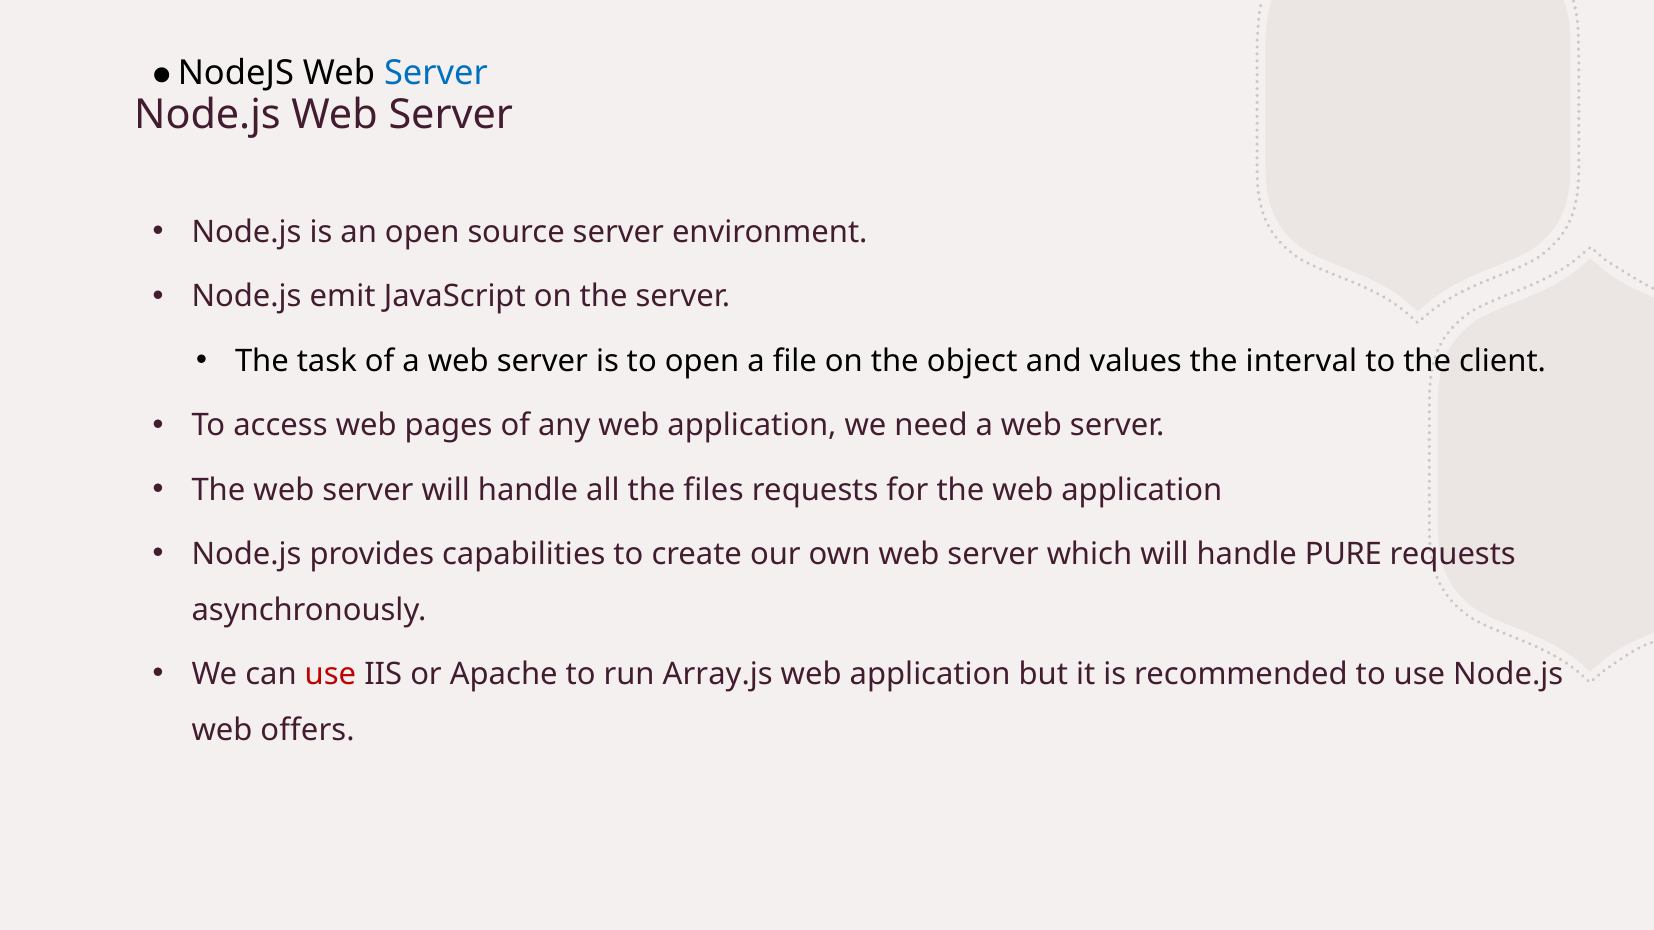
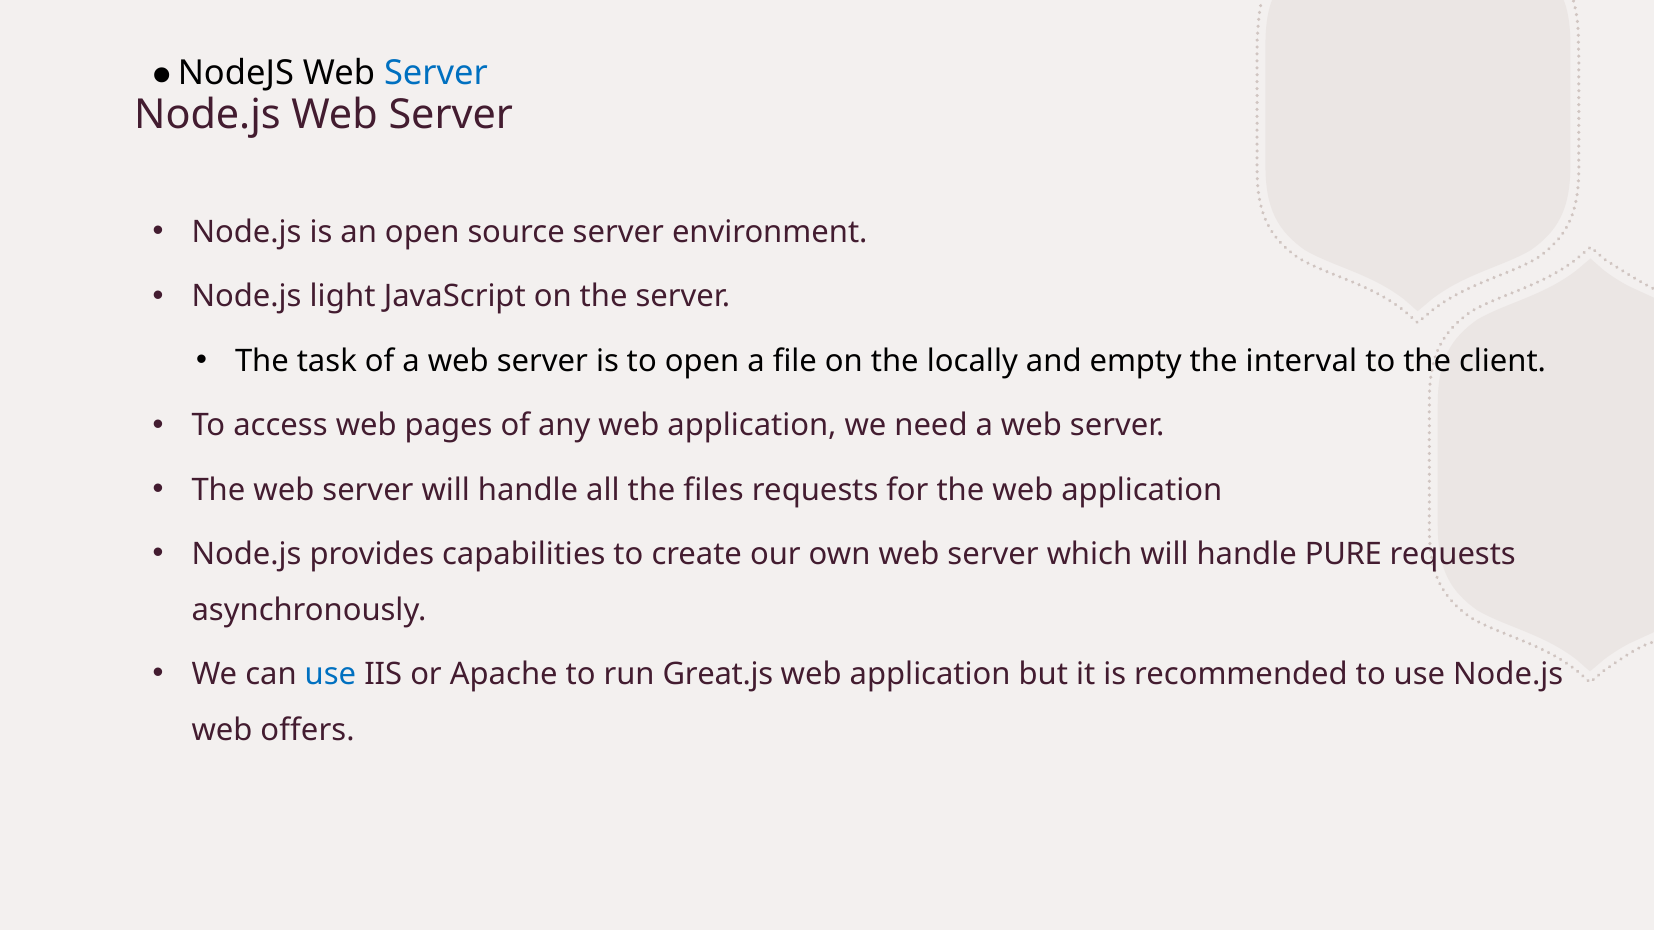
emit: emit -> light
object: object -> locally
values: values -> empty
use at (330, 675) colour: red -> blue
Array.js: Array.js -> Great.js
